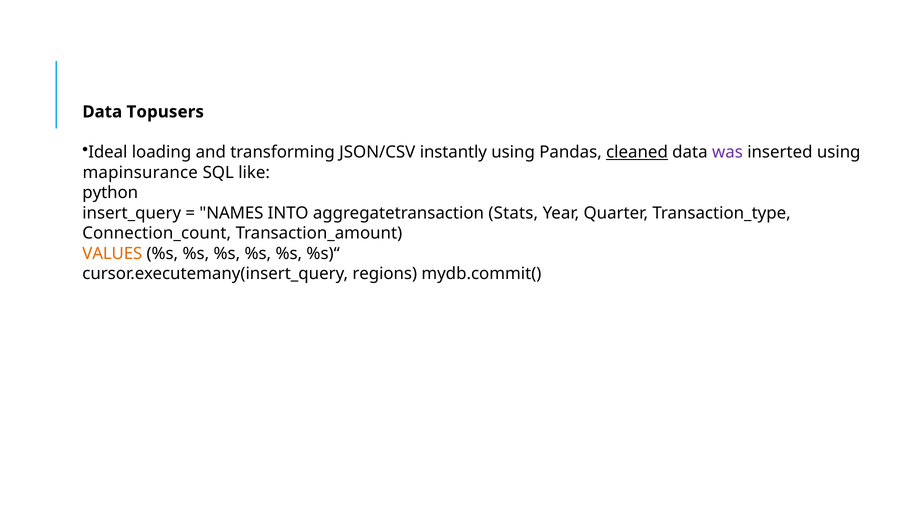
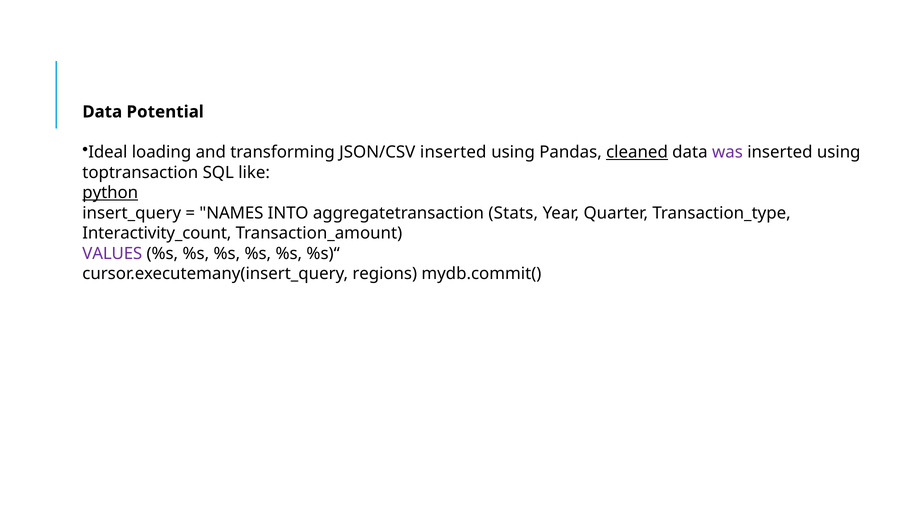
Topusers: Topusers -> Potential
JSON/CSV instantly: instantly -> inserted
mapinsurance: mapinsurance -> toptransaction
python underline: none -> present
Connection_count: Connection_count -> Interactivity_count
VALUES colour: orange -> purple
